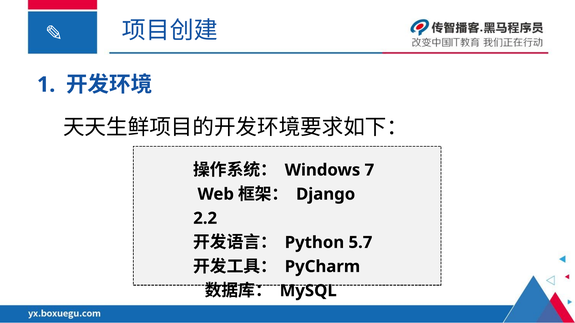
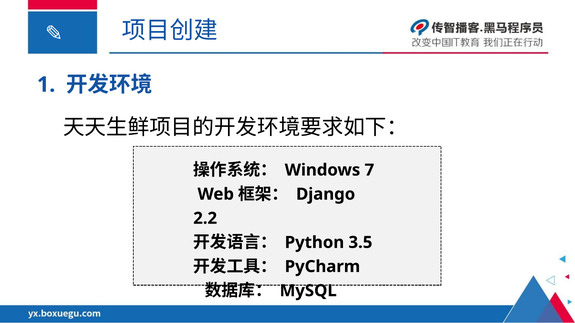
5.7: 5.7 -> 3.5
